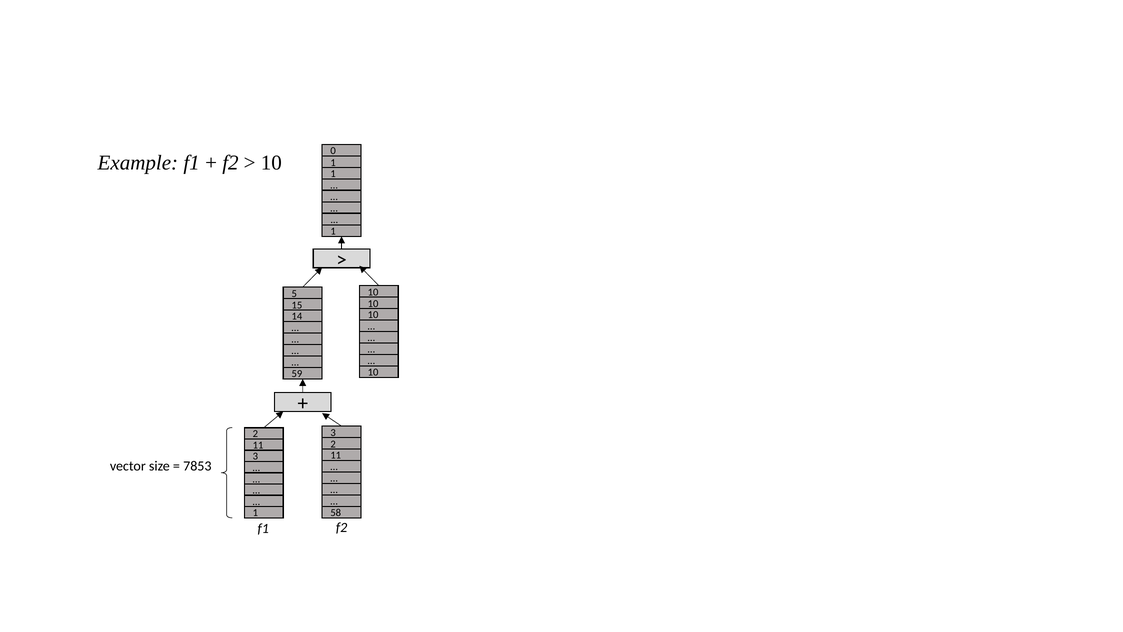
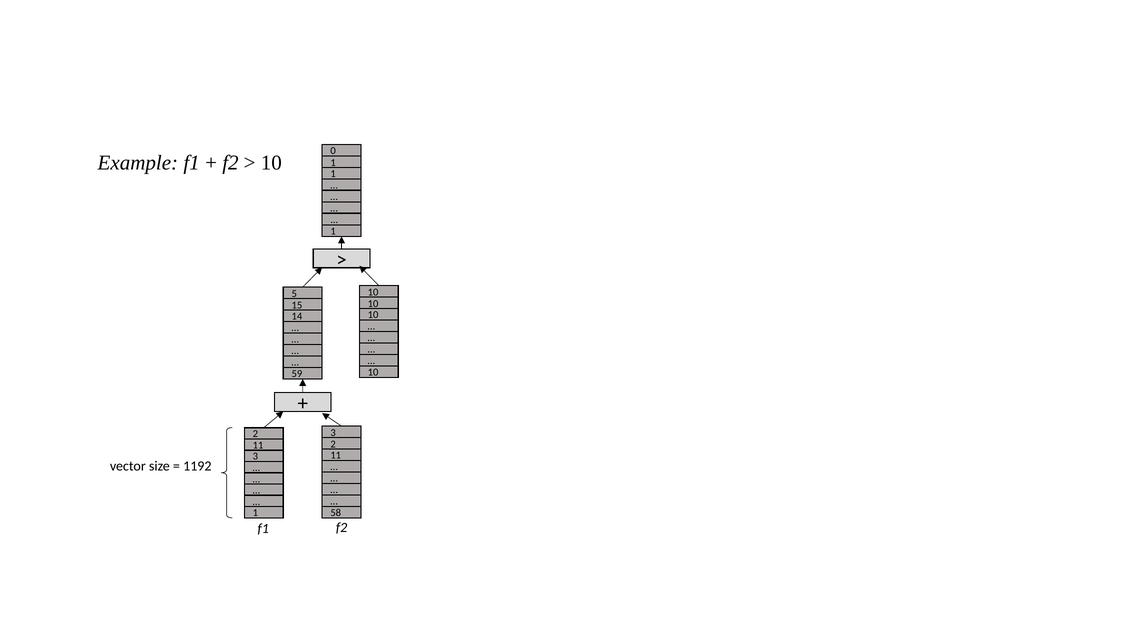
7853: 7853 -> 1192
